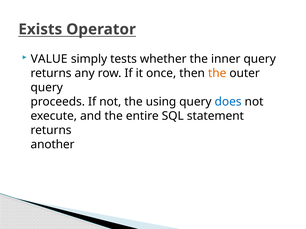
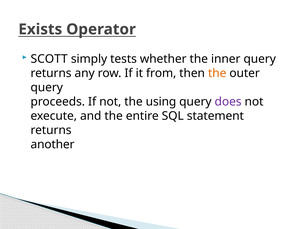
VALUE: VALUE -> SCOTT
once: once -> from
does colour: blue -> purple
